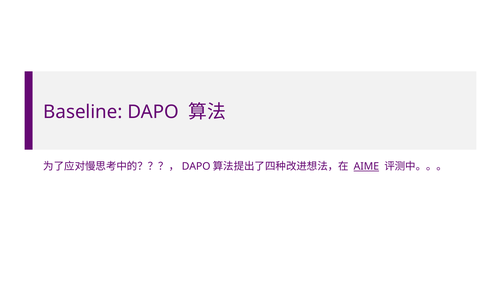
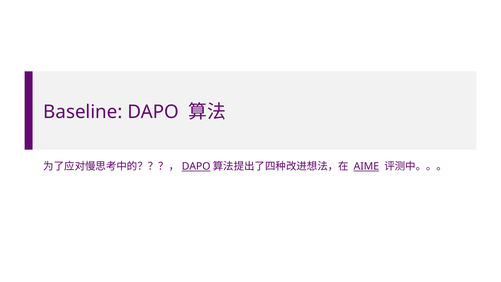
DAPO at (196, 166) underline: none -> present
